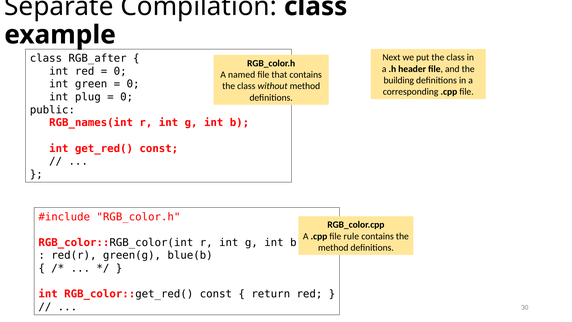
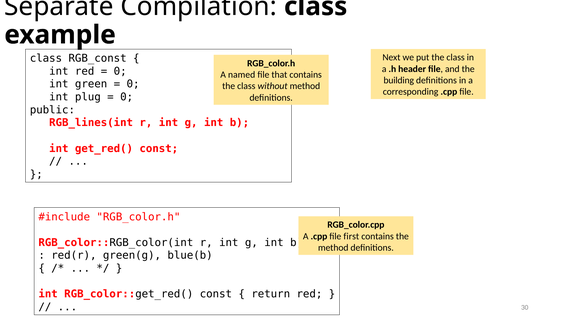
RGB_after: RGB_after -> RGB_const
RGB_names(int: RGB_names(int -> RGB_lines(int
rule: rule -> first
